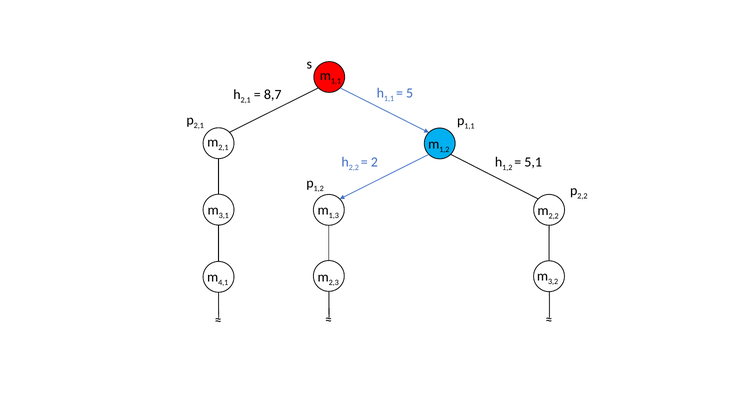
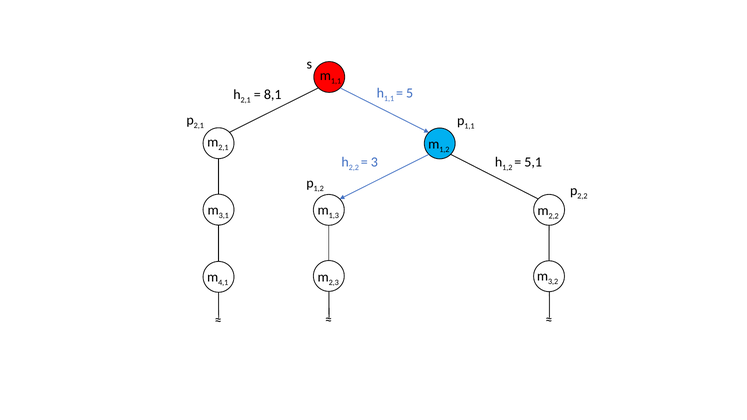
8,7: 8,7 -> 8,1
2: 2 -> 3
